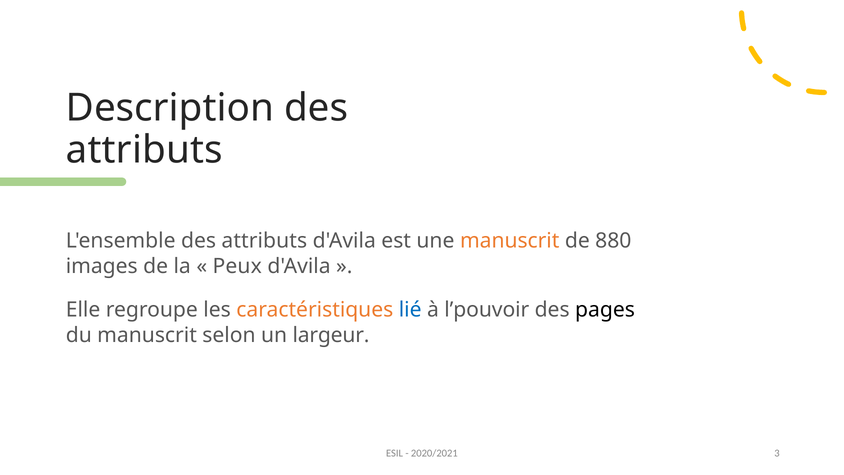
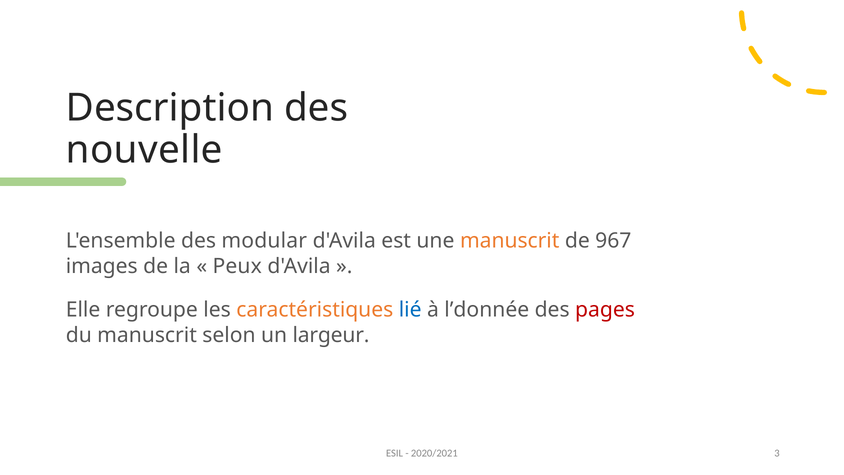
attributs at (144, 150): attributs -> nouvelle
L'ensemble des attributs: attributs -> modular
880: 880 -> 967
l’pouvoir: l’pouvoir -> l’donnée
pages colour: black -> red
